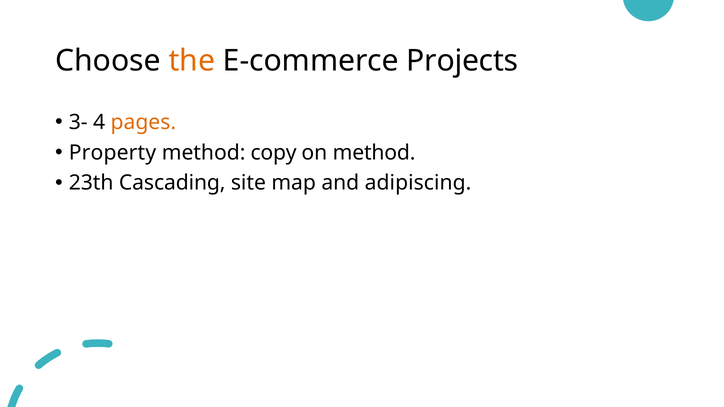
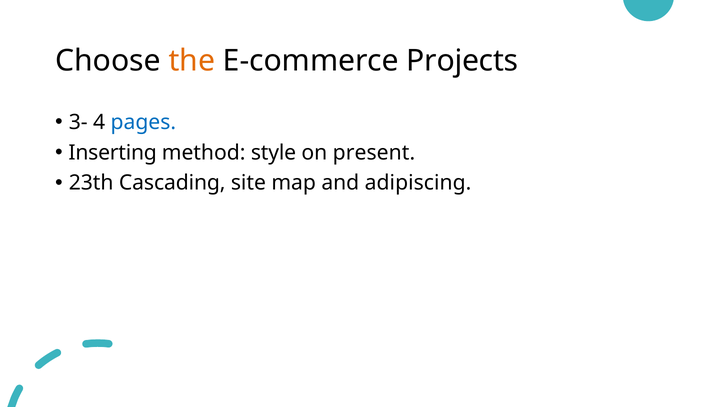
pages colour: orange -> blue
Property: Property -> Inserting
copy: copy -> style
on method: method -> present
